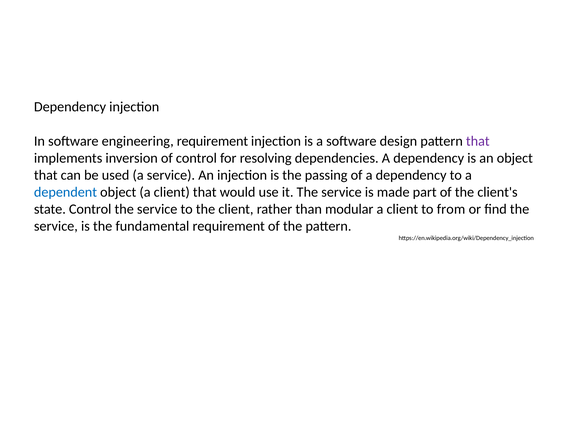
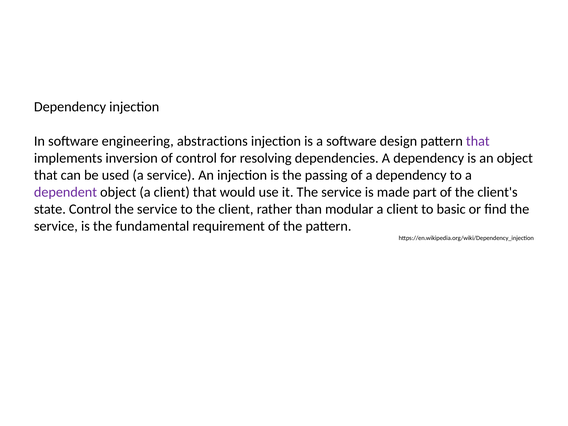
engineering requirement: requirement -> abstractions
dependent colour: blue -> purple
from: from -> basic
